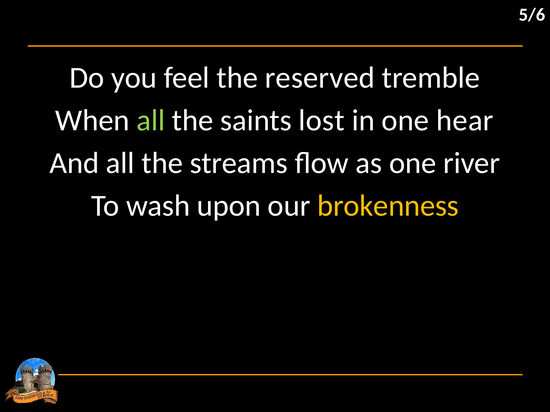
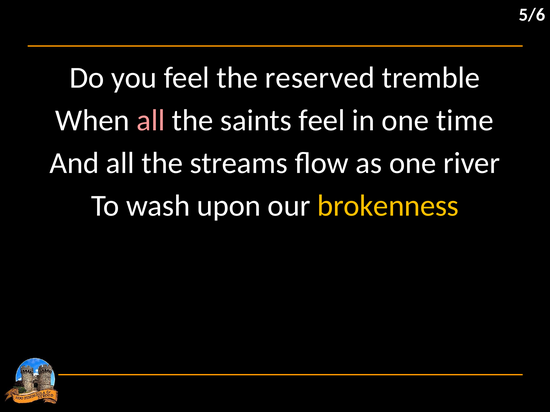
all at (151, 121) colour: light green -> pink
saints lost: lost -> feel
hear: hear -> time
